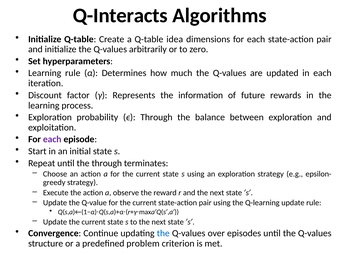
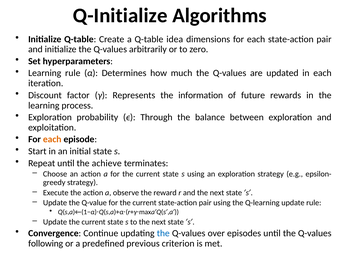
Q-Interacts: Q-Interacts -> Q-Initialize
each at (52, 139) colour: purple -> orange
the through: through -> achieve
structure: structure -> following
problem: problem -> previous
